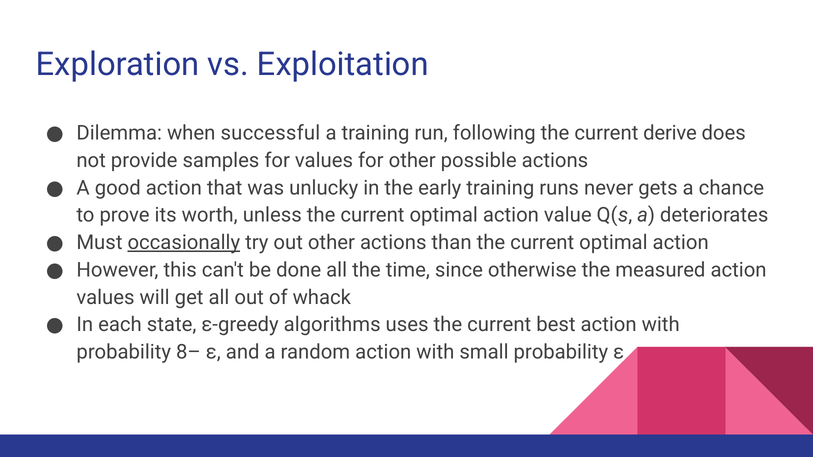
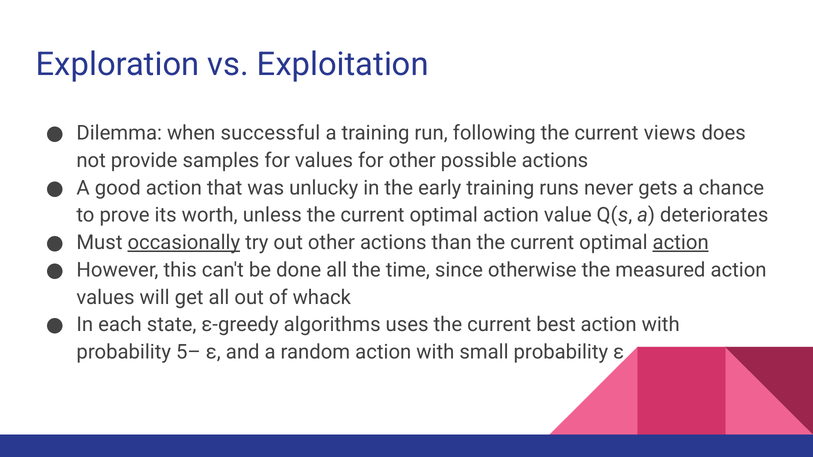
derive: derive -> views
action at (681, 243) underline: none -> present
8–: 8– -> 5–
